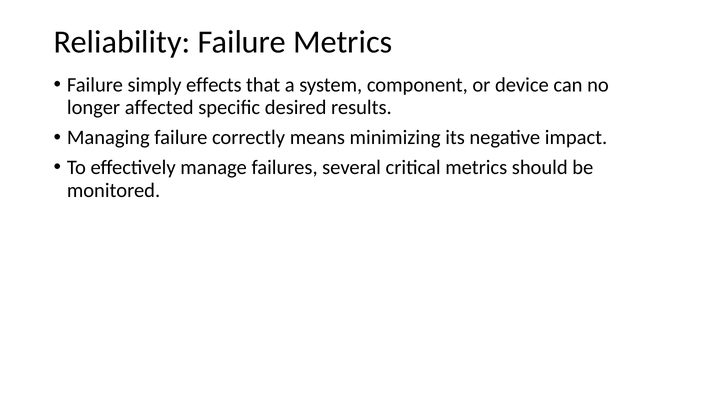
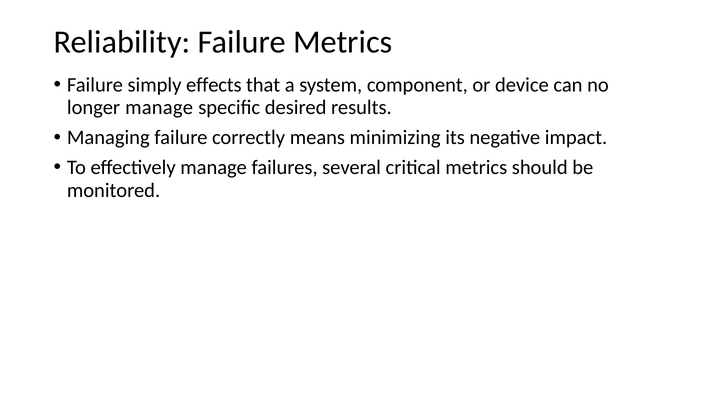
longer affected: affected -> manage
